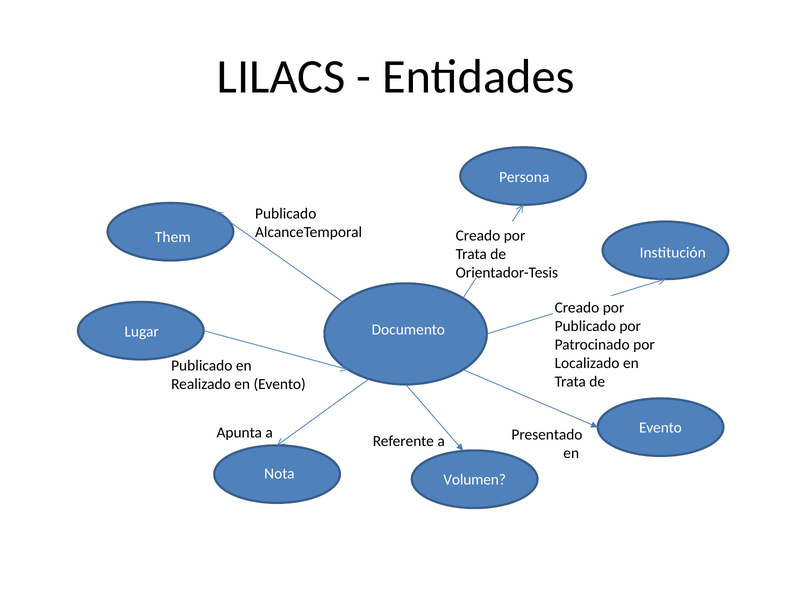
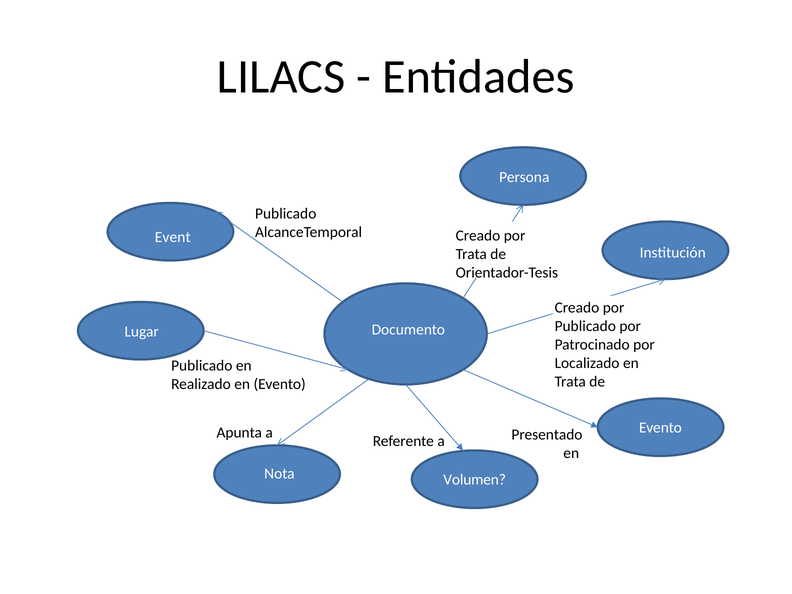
Them: Them -> Event
